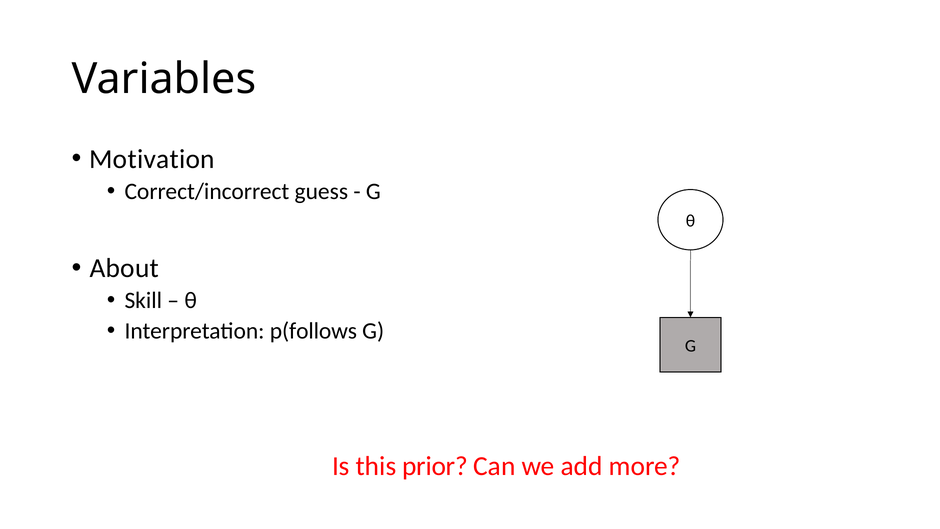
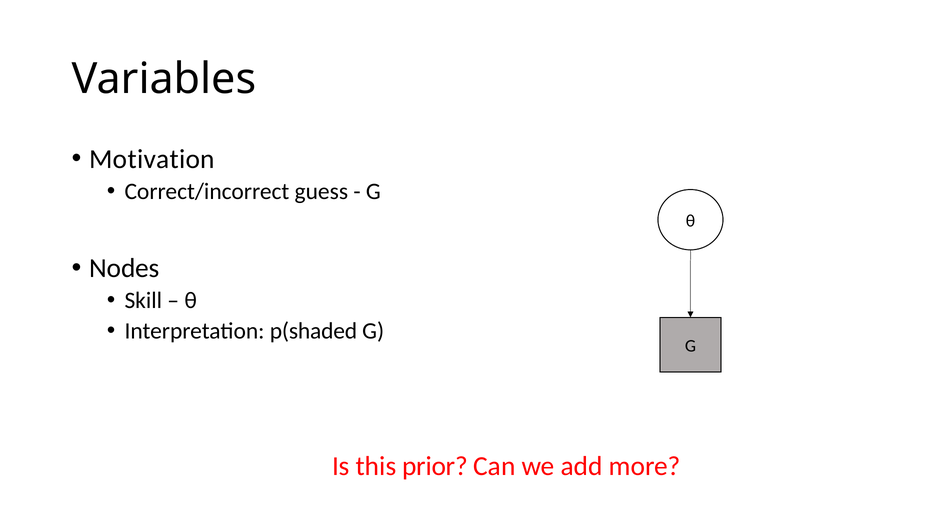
About: About -> Nodes
p(follows: p(follows -> p(shaded
